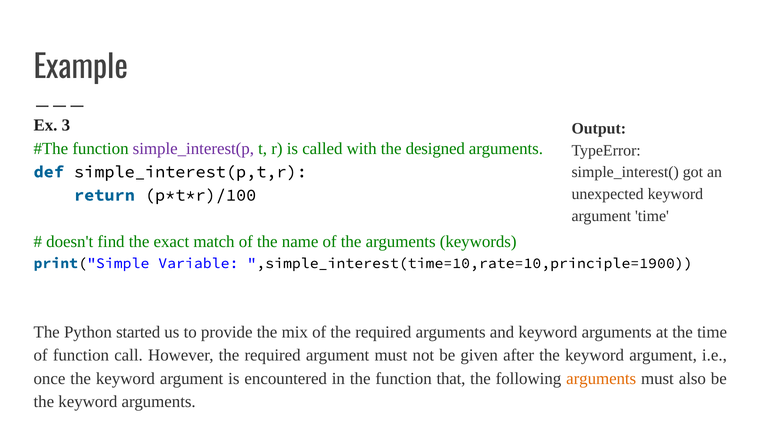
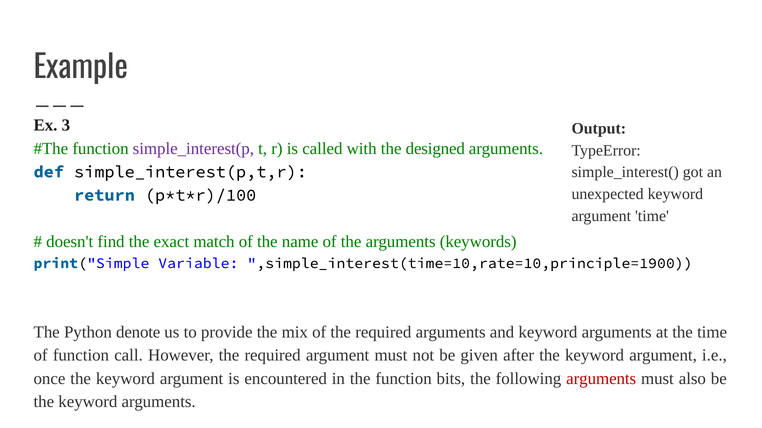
started: started -> denote
that: that -> bits
arguments at (601, 379) colour: orange -> red
